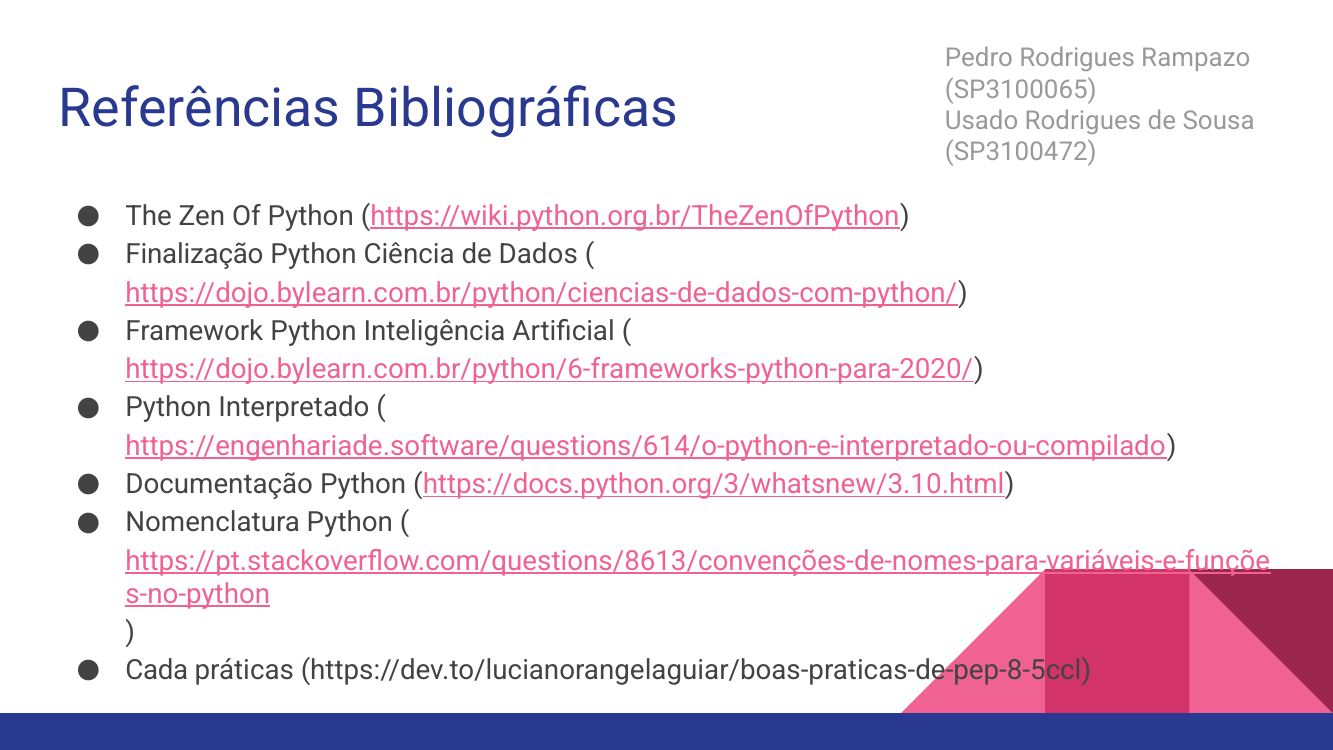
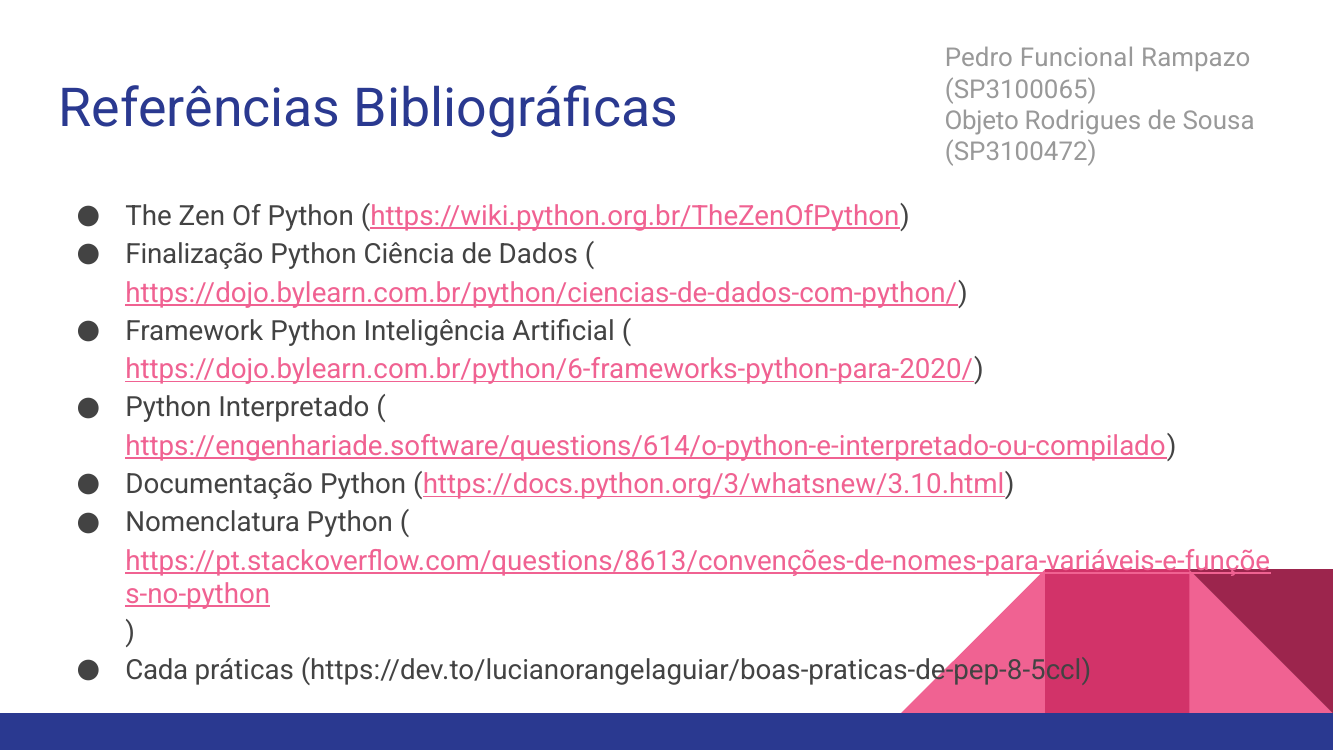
Pedro Rodrigues: Rodrigues -> Funcional
Usado: Usado -> Objeto
